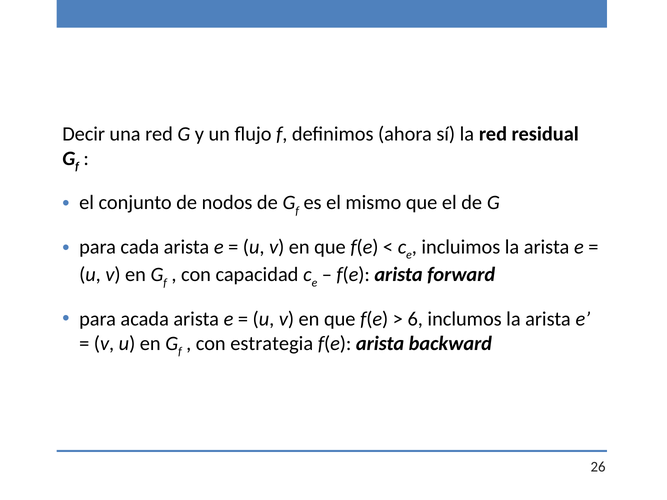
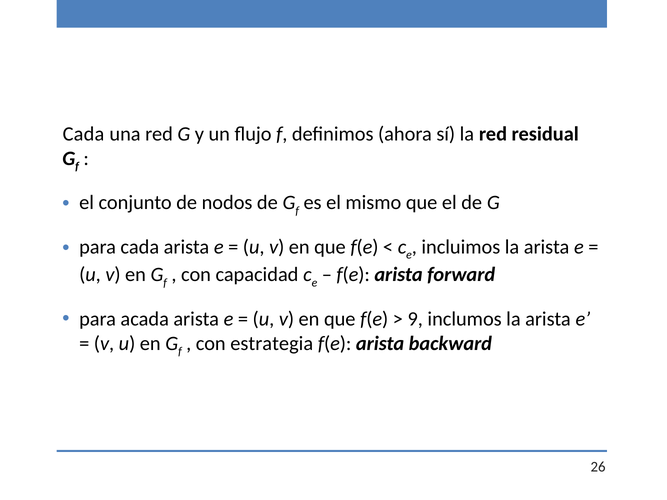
Decir at (84, 134): Decir -> Cada
6: 6 -> 9
